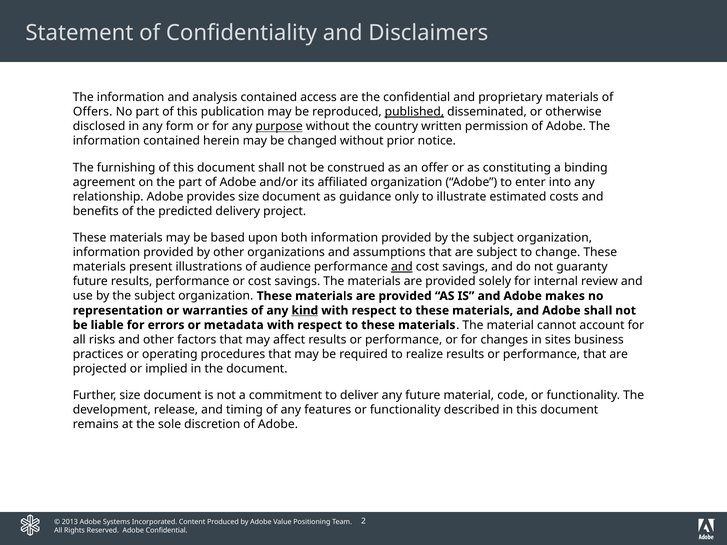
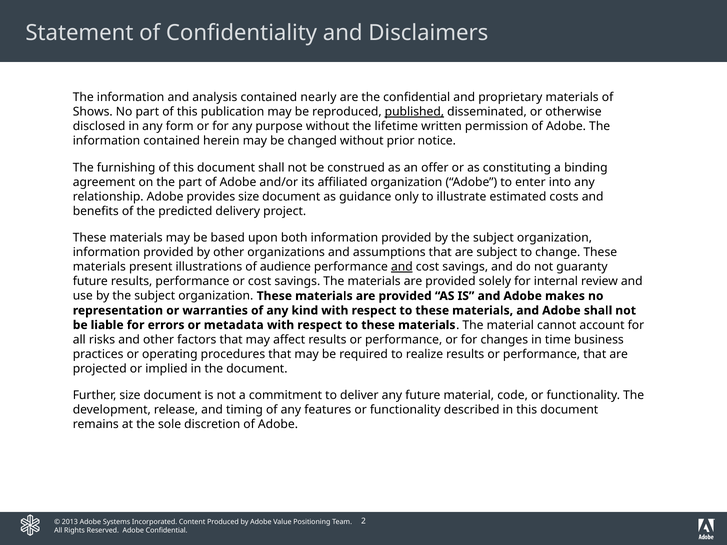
access: access -> nearly
Offers: Offers -> Shows
purpose underline: present -> none
country: country -> lifetime
kind underline: present -> none
sites: sites -> time
